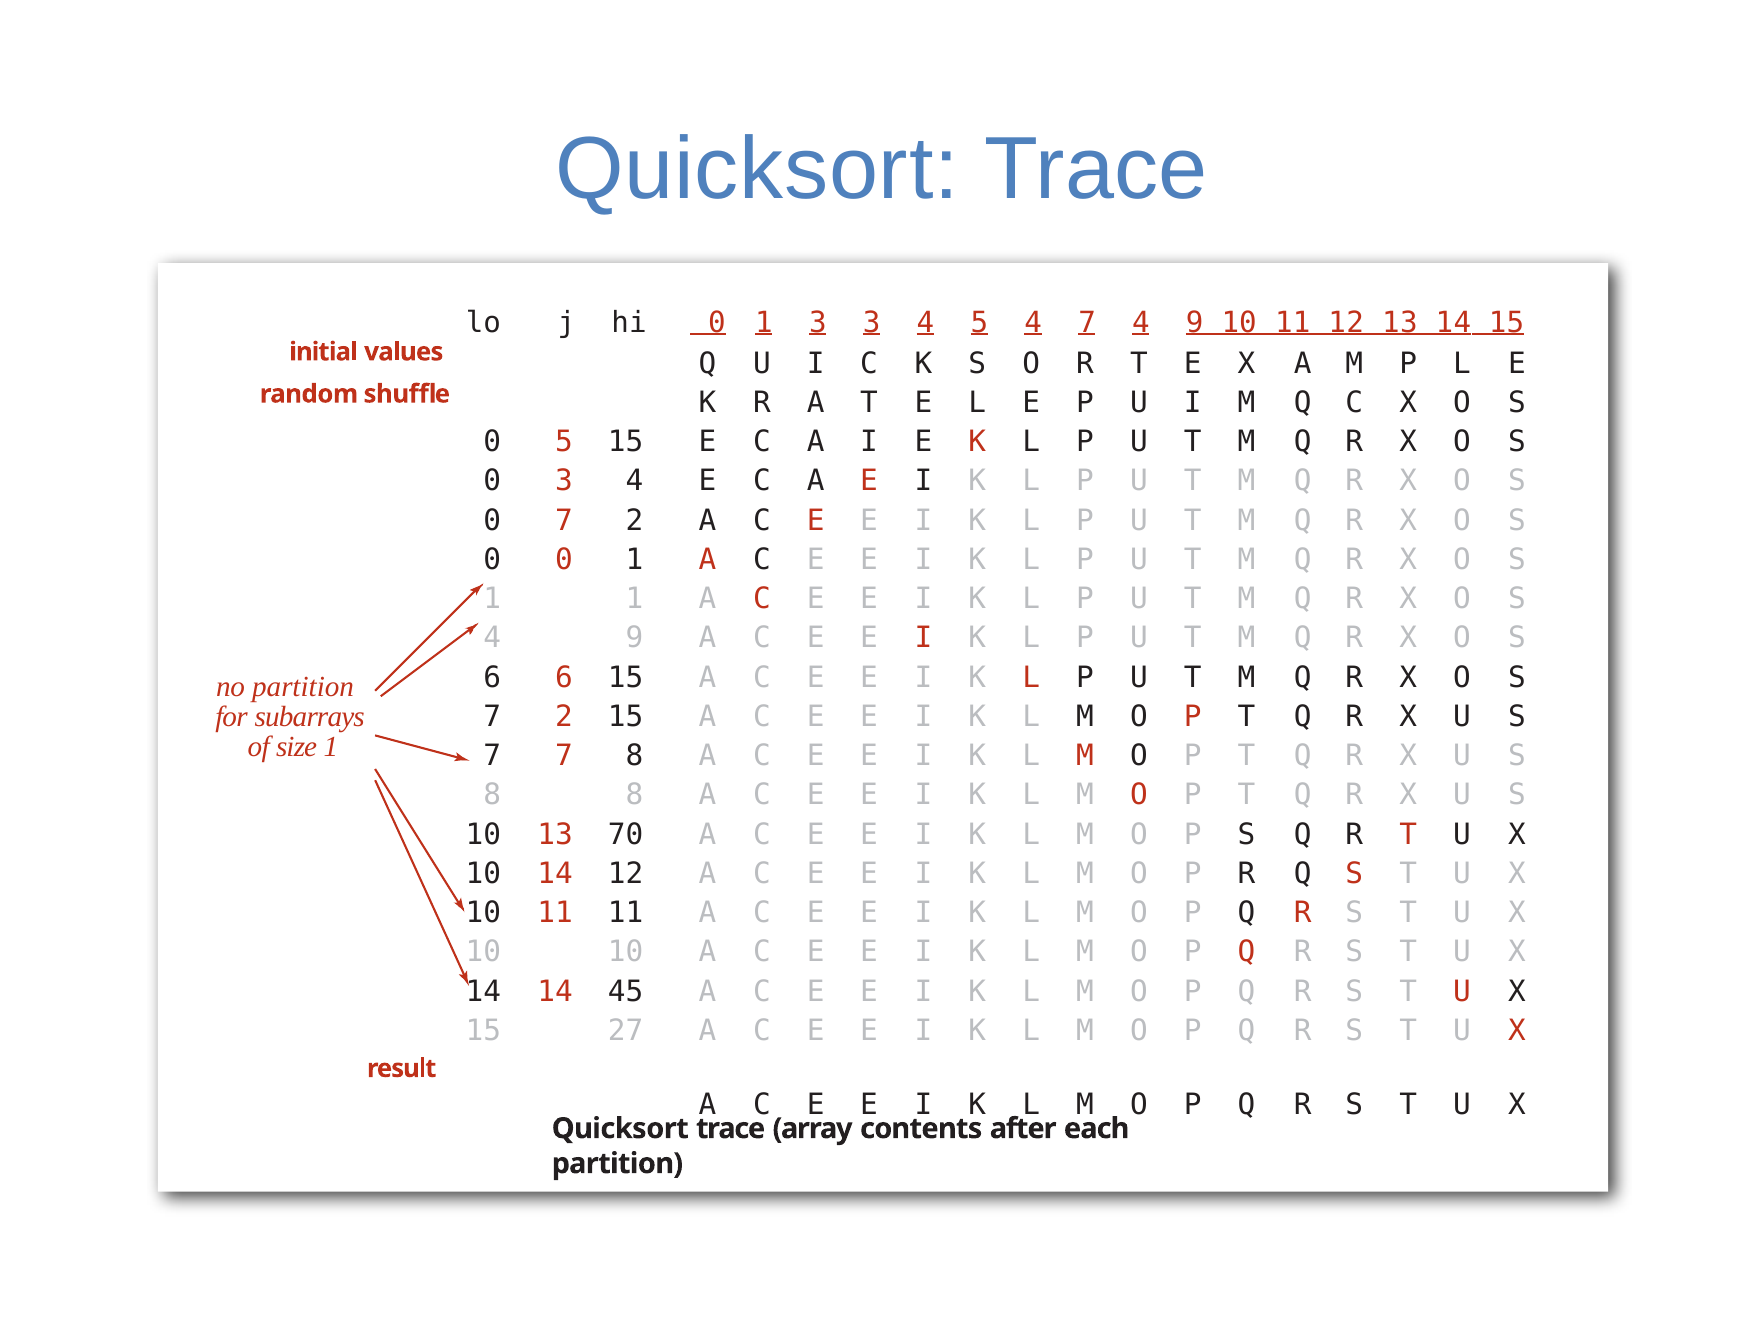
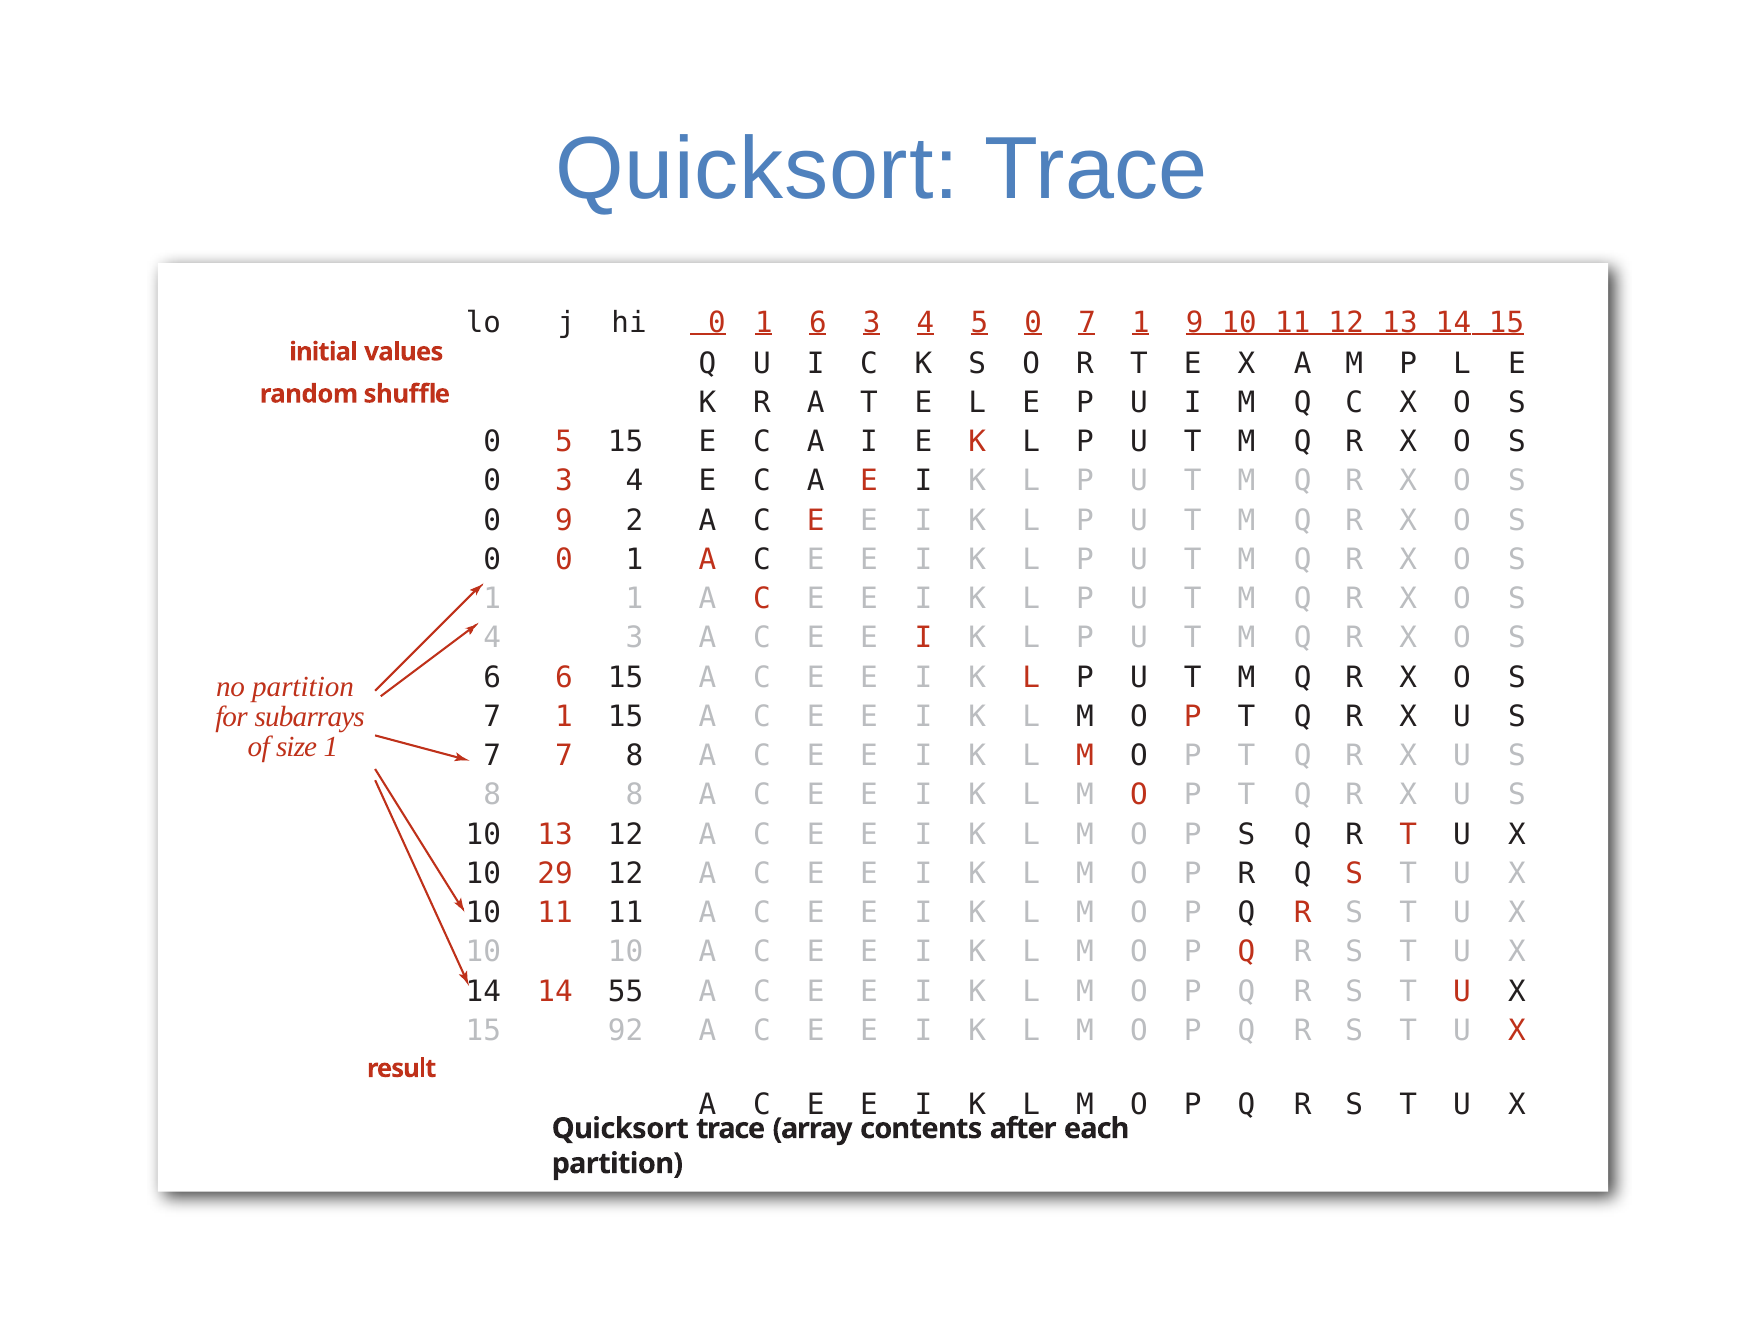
1 3: 3 -> 6
5 4: 4 -> 0
4 at (1141, 323): 4 -> 1
0 7: 7 -> 9
9 at (634, 638): 9 -> 3
2 at (564, 717): 2 -> 1
13 70: 70 -> 12
10 14: 14 -> 29
45: 45 -> 55
27: 27 -> 92
